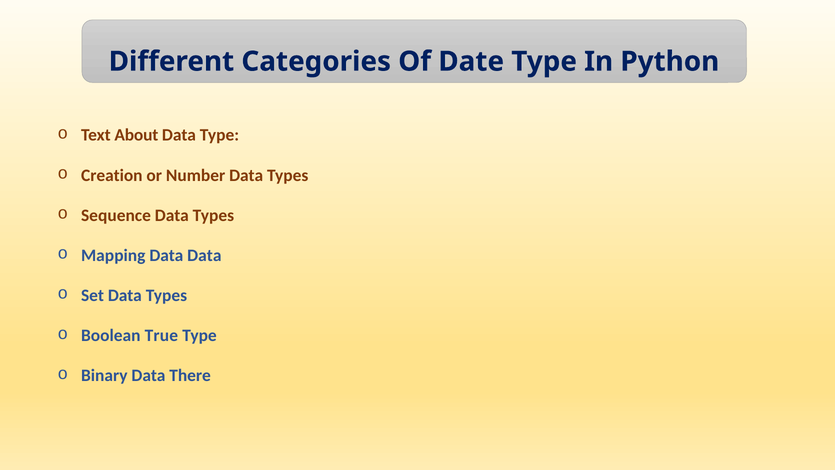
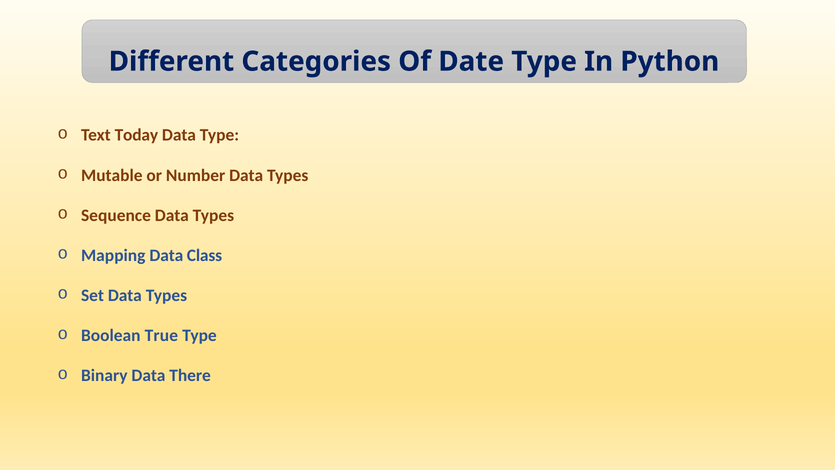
About: About -> Today
Creation: Creation -> Mutable
Data Data: Data -> Class
